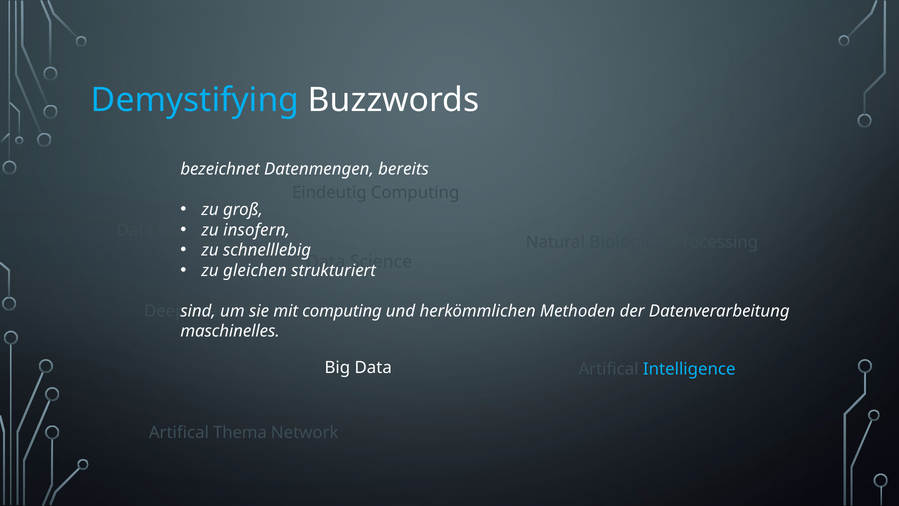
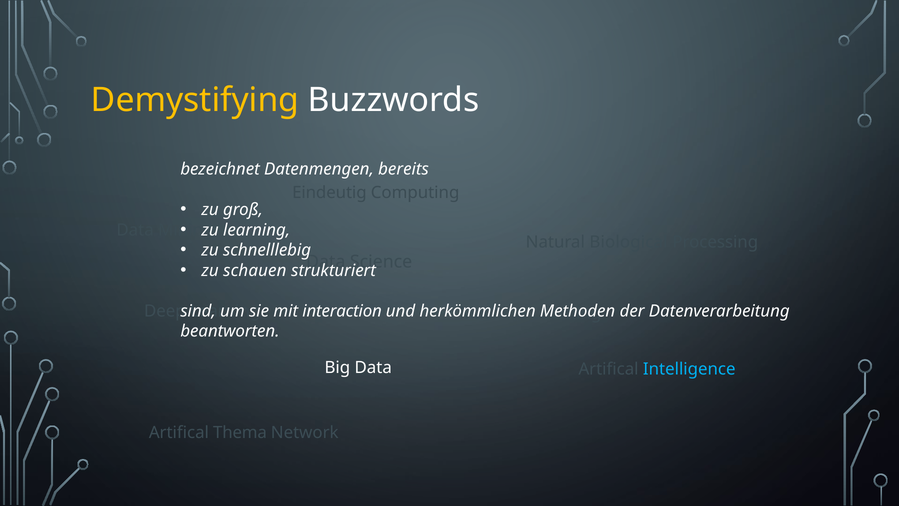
Demystifying colour: light blue -> yellow
insofern at (257, 230): insofern -> learning
gleichen: gleichen -> schauen
mit computing: computing -> interaction
maschinelles: maschinelles -> beantworten
